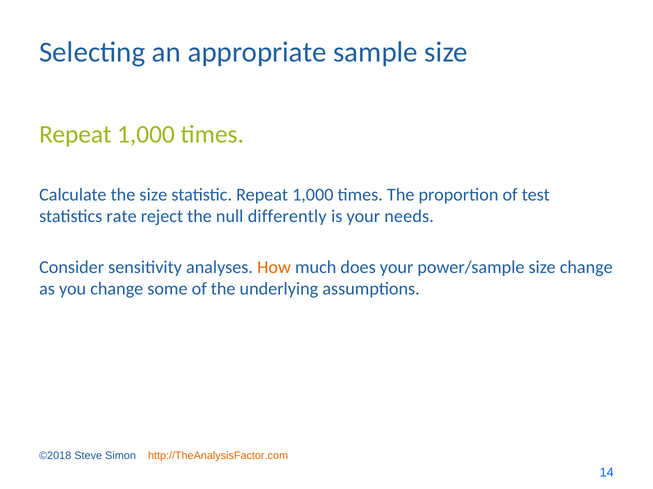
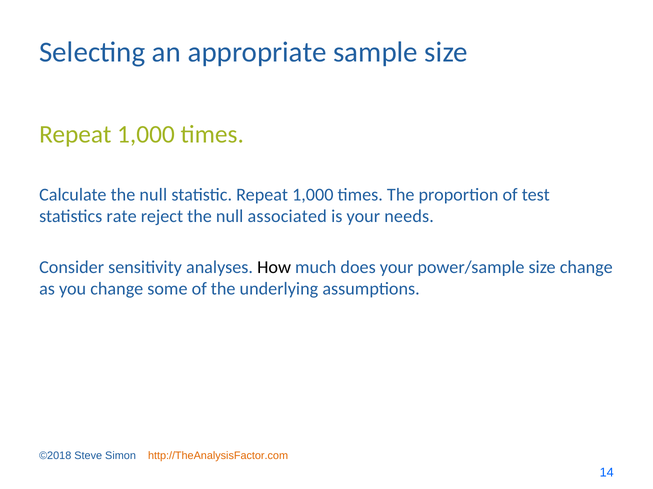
Calculate the size: size -> null
differently: differently -> associated
How colour: orange -> black
